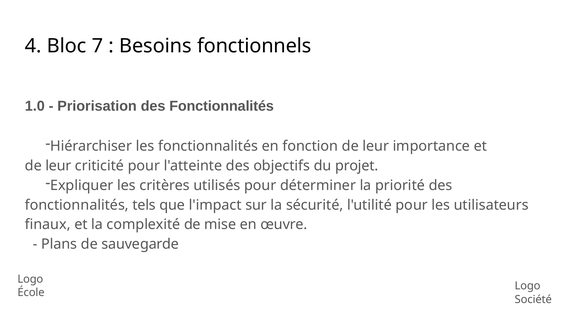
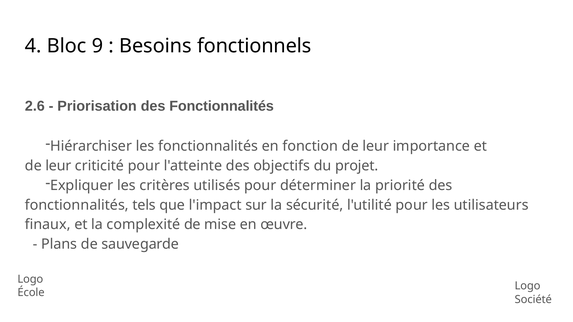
7: 7 -> 9
1.0: 1.0 -> 2.6
